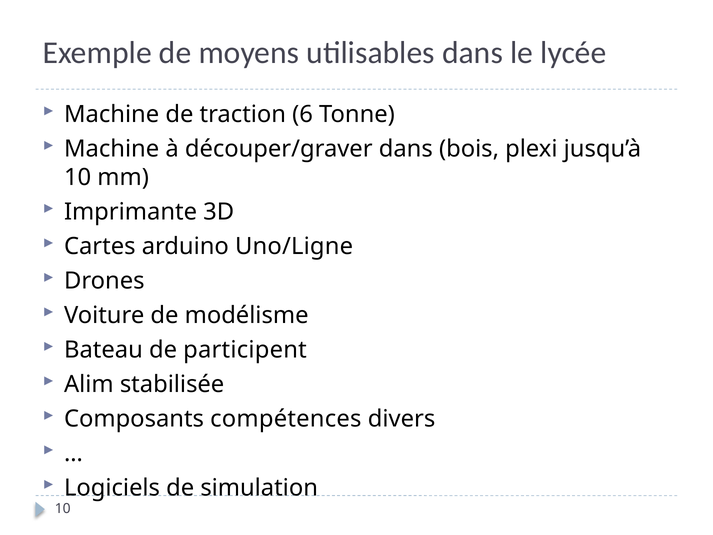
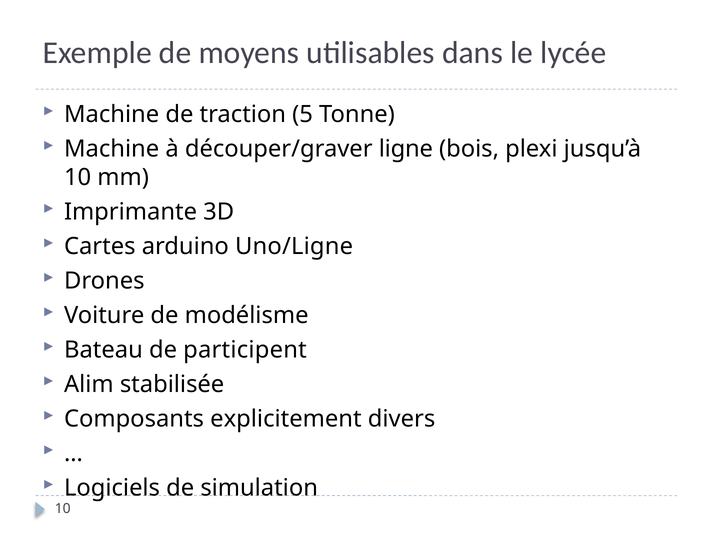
6: 6 -> 5
découper/graver dans: dans -> ligne
compétences: compétences -> explicitement
